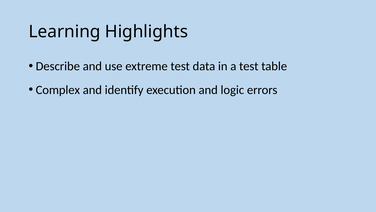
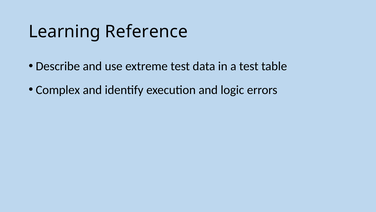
Highlights: Highlights -> Reference
